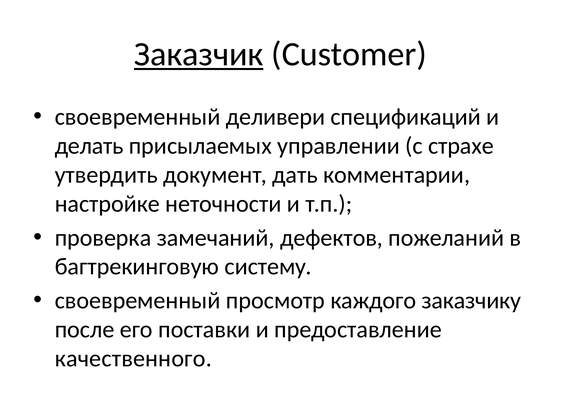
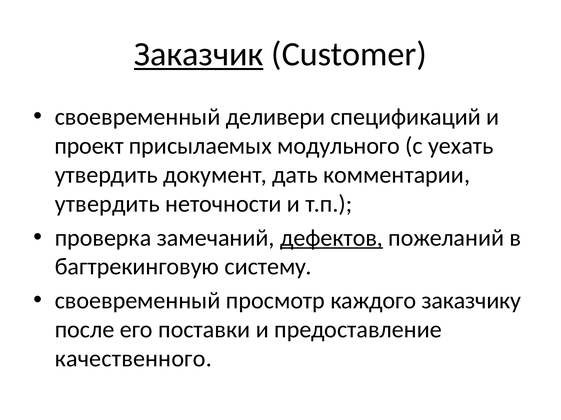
делать: делать -> проект
управлении: управлении -> модульного
страхе: страхе -> уехать
настройке at (107, 204): настройке -> утвердить
дефектов underline: none -> present
